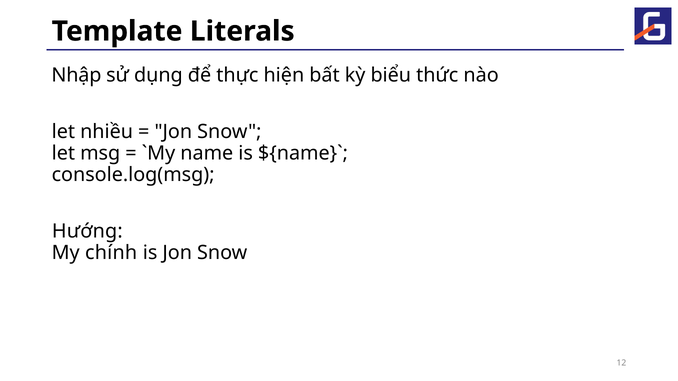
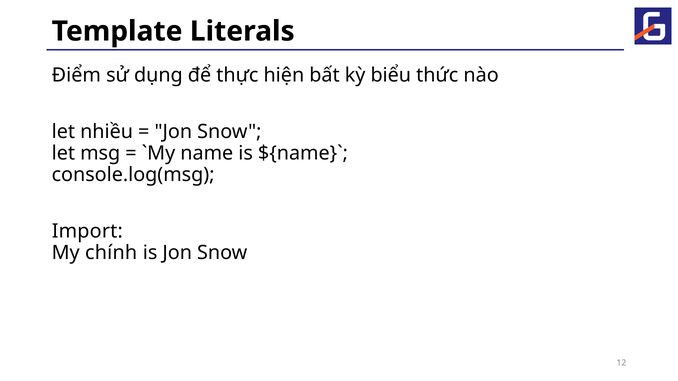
Nhập: Nhập -> Điểm
Hướng: Hướng -> Import
